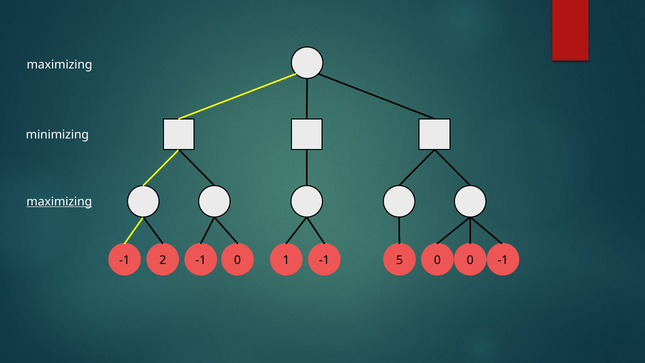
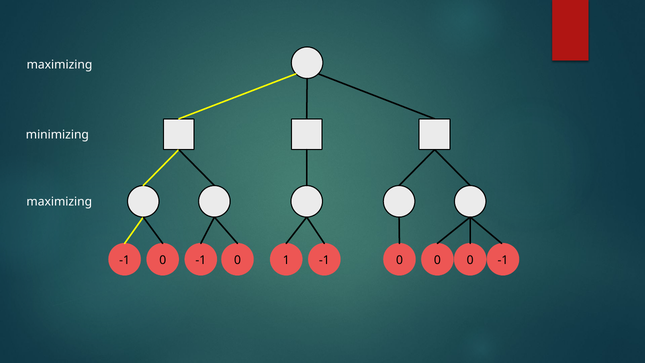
maximizing at (59, 202) underline: present -> none
2 at (163, 260): 2 -> 0
1 -1 5: 5 -> 0
